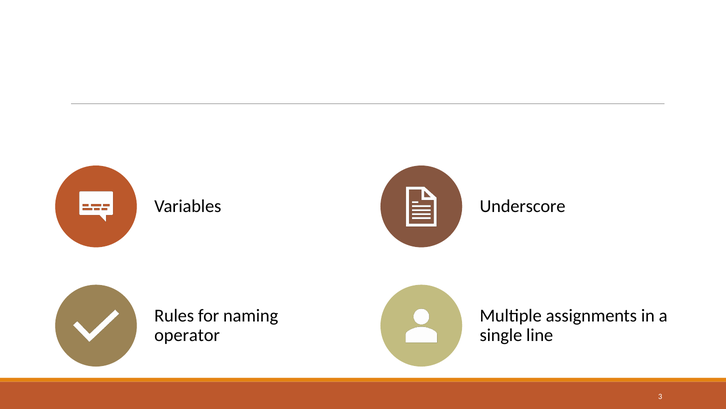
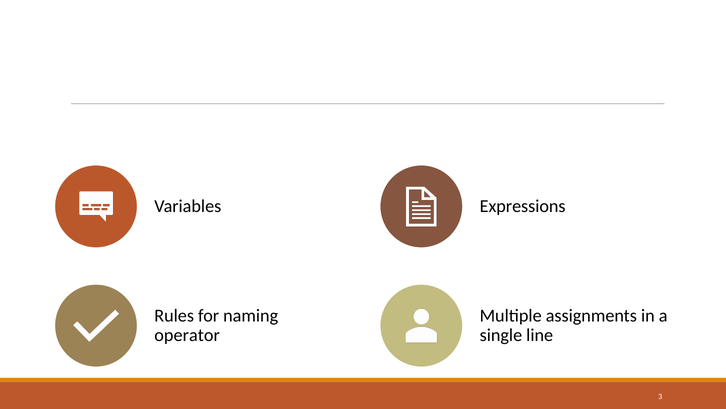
Underscore: Underscore -> Expressions
